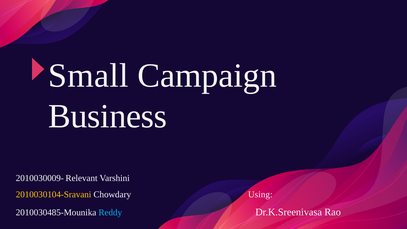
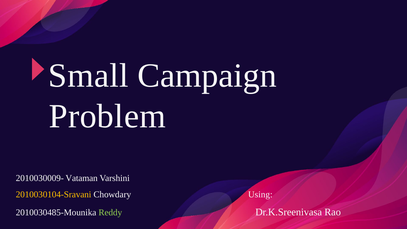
Business: Business -> Problem
Relevant: Relevant -> Vataman
Reddy colour: light blue -> light green
